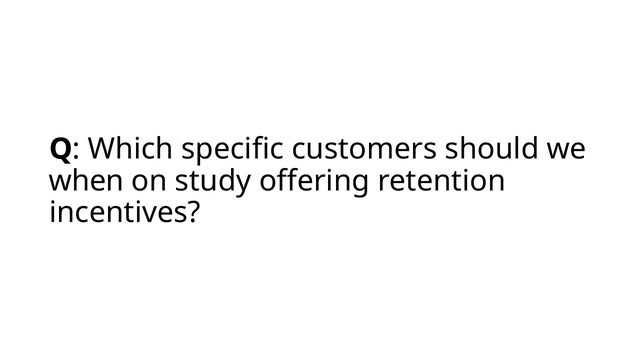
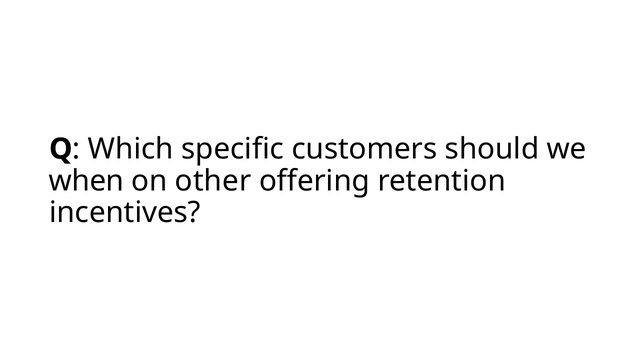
study: study -> other
